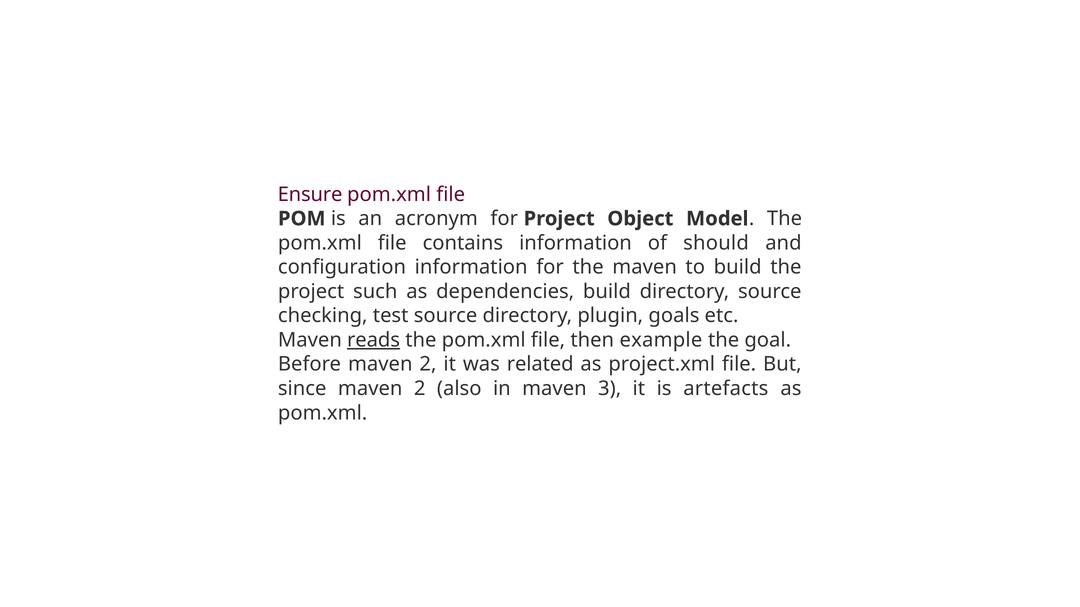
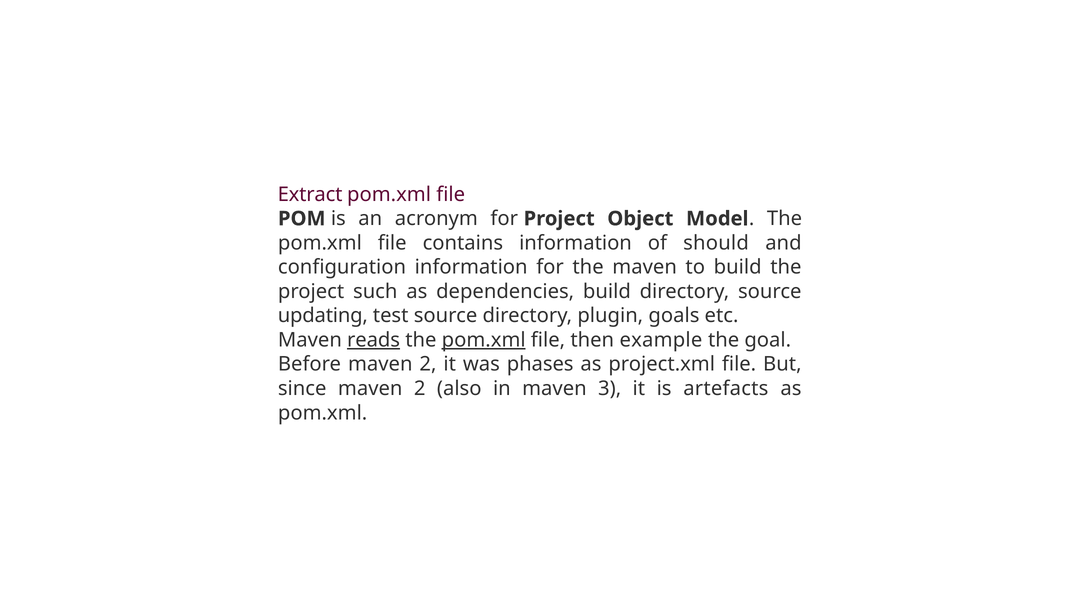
Ensure: Ensure -> Extract
checking: checking -> updating
pom.xml at (484, 340) underline: none -> present
related: related -> phases
